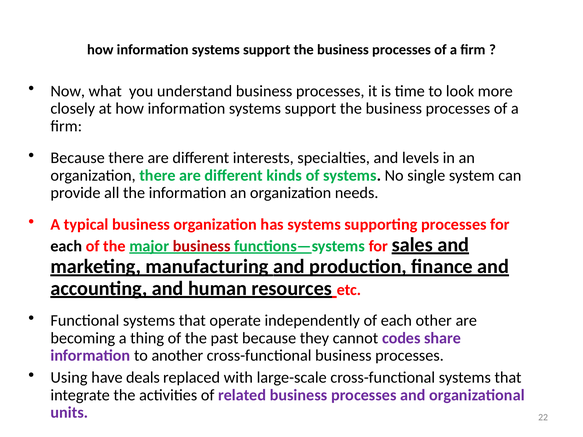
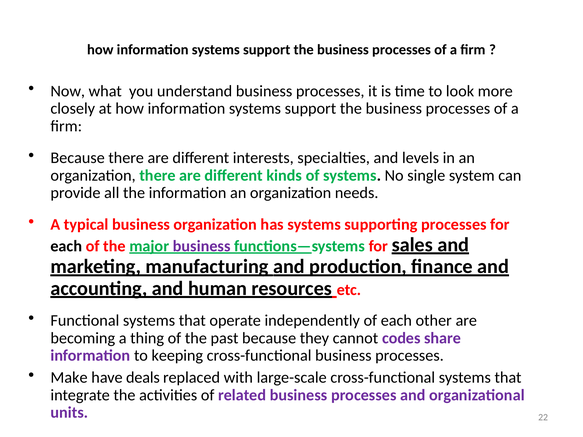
business at (202, 246) colour: red -> purple
another: another -> keeping
Using: Using -> Make
